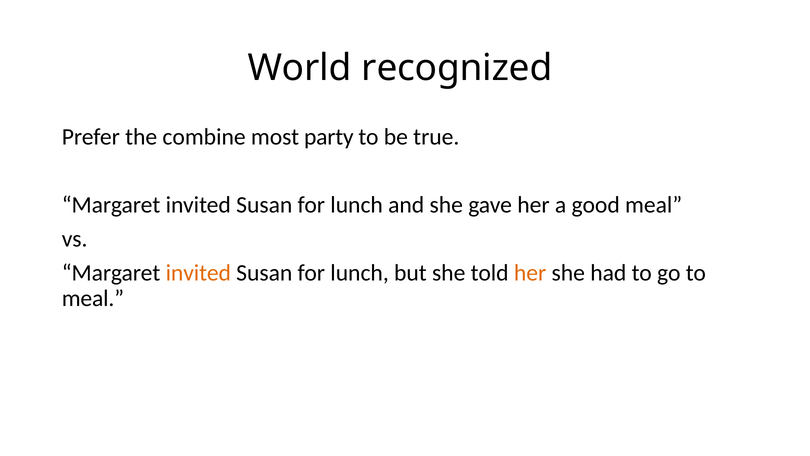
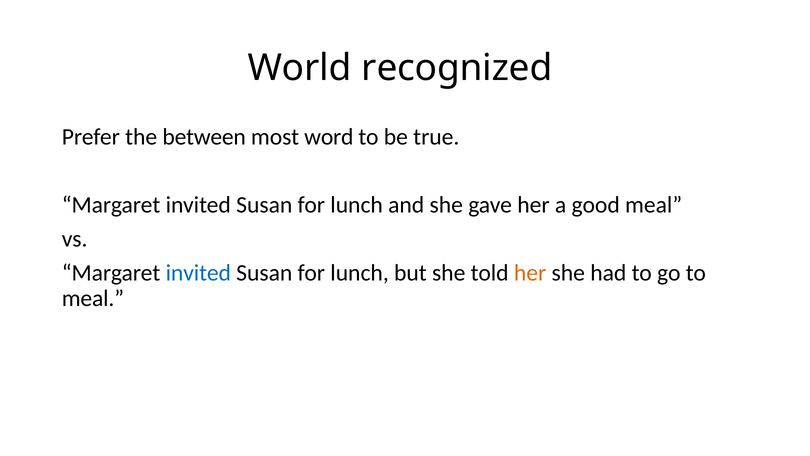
combine: combine -> between
party: party -> word
invited at (198, 273) colour: orange -> blue
